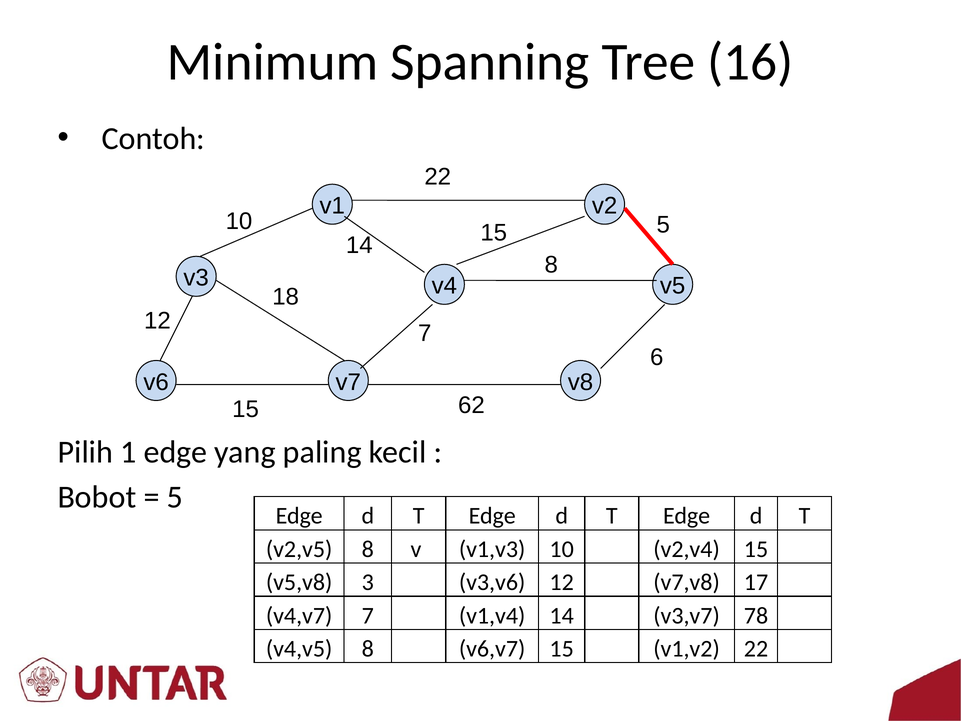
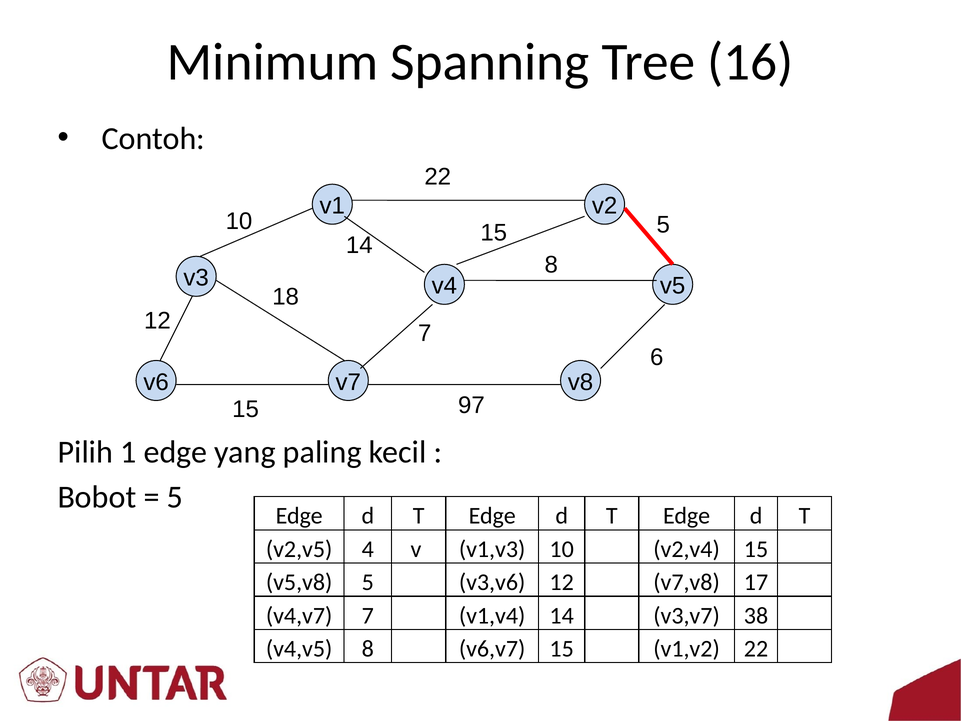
62: 62 -> 97
v2,v5 8: 8 -> 4
v5,v8 3: 3 -> 5
78: 78 -> 38
